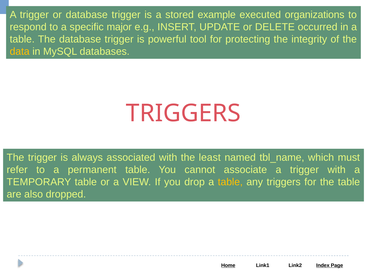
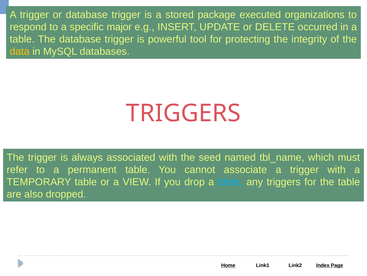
example: example -> package
least: least -> seed
table at (230, 181) colour: yellow -> light blue
